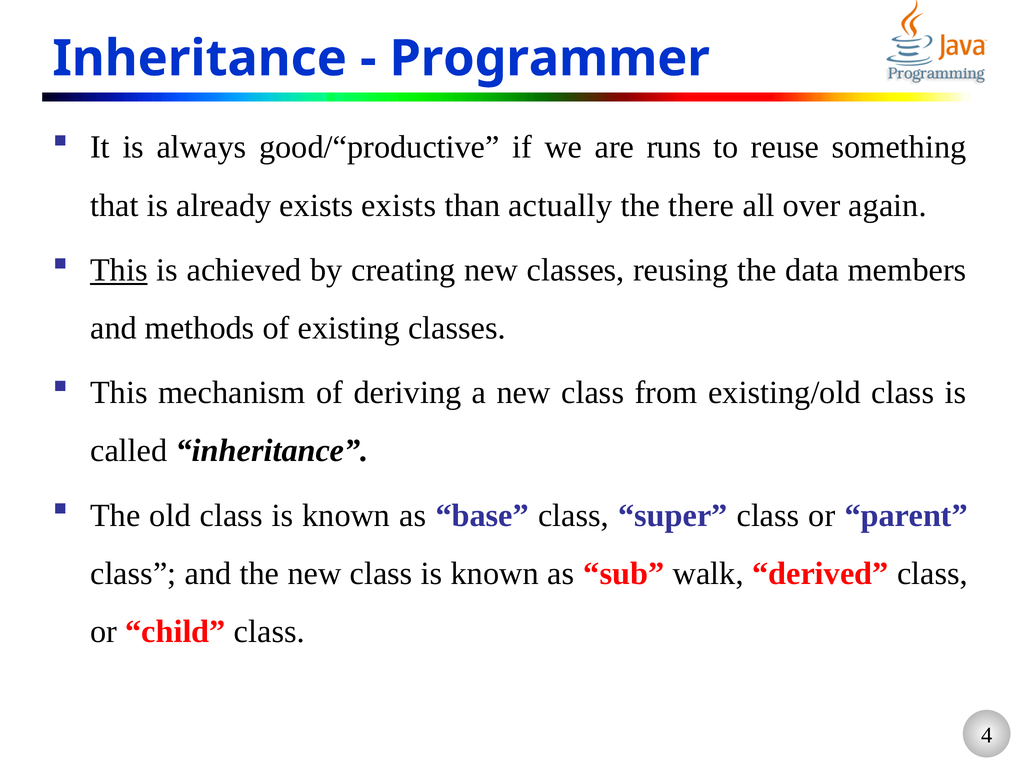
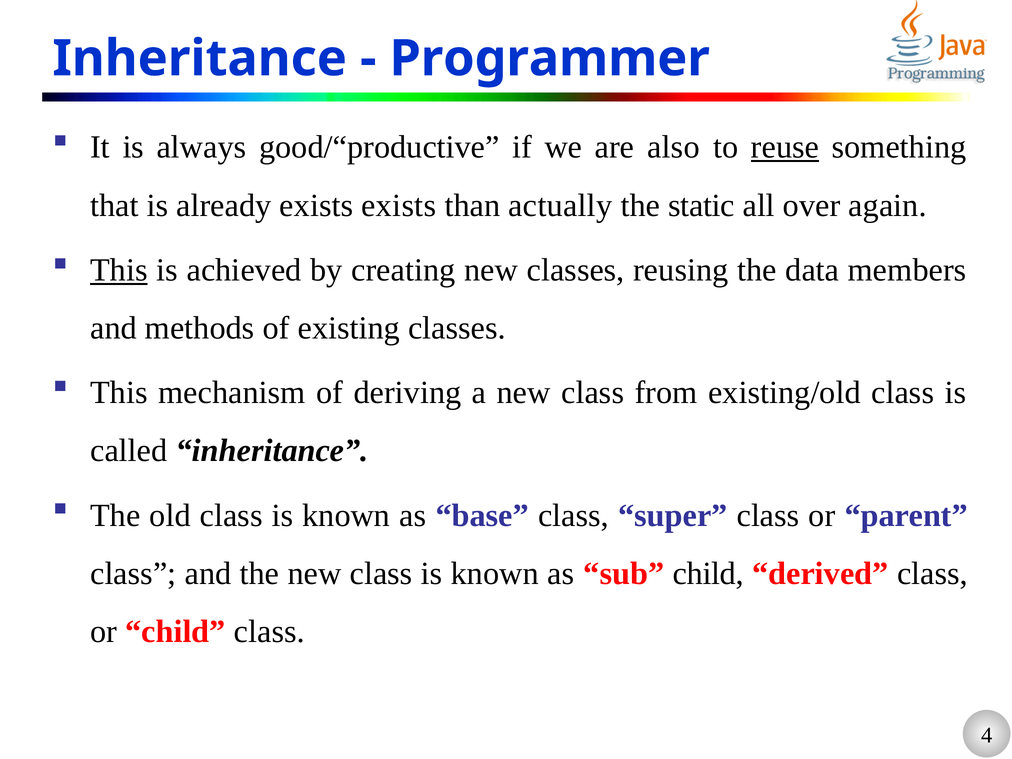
runs: runs -> also
reuse underline: none -> present
there: there -> static
sub walk: walk -> child
